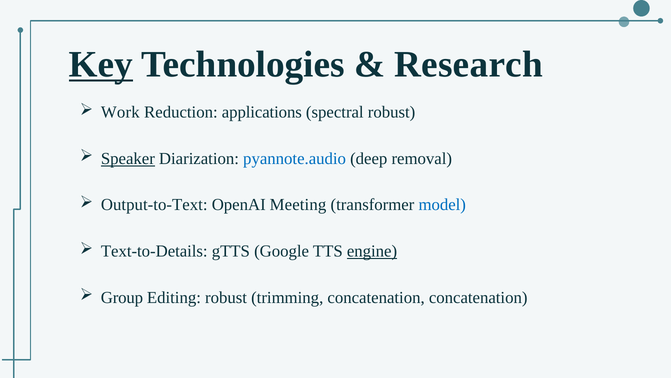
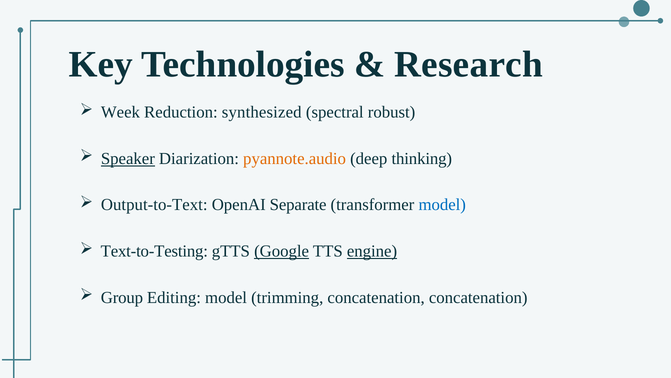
Key underline: present -> none
Work: Work -> Week
applications: applications -> synthesized
pyannote.audio colour: blue -> orange
removal: removal -> thinking
Meeting: Meeting -> Separate
Text-to-Details: Text-to-Details -> Text-to-Testing
Google underline: none -> present
Editing robust: robust -> model
